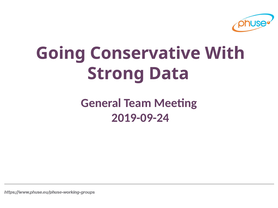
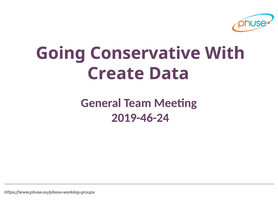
Strong: Strong -> Create
2019-09-24: 2019-09-24 -> 2019-46-24
